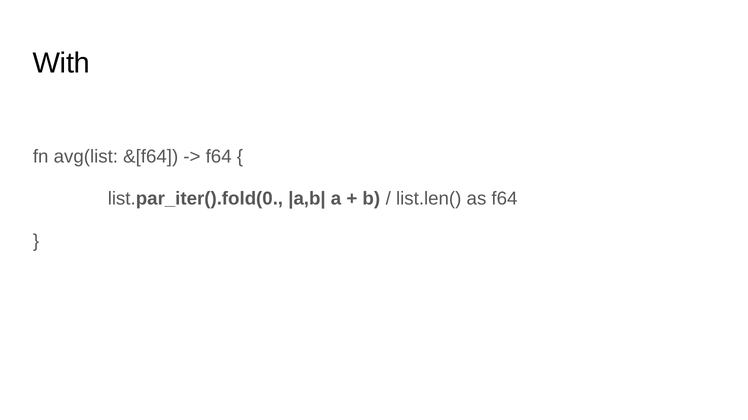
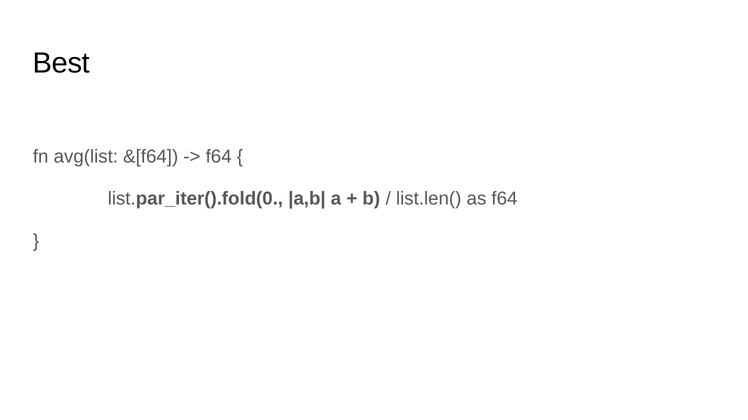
With: With -> Best
